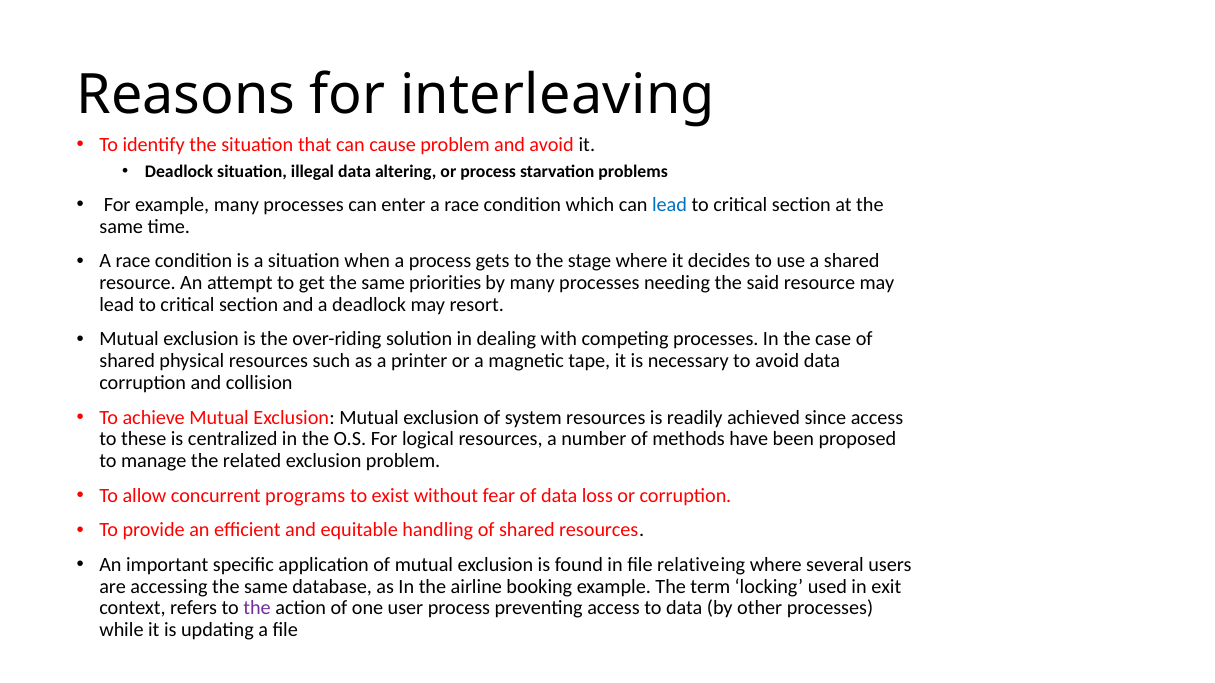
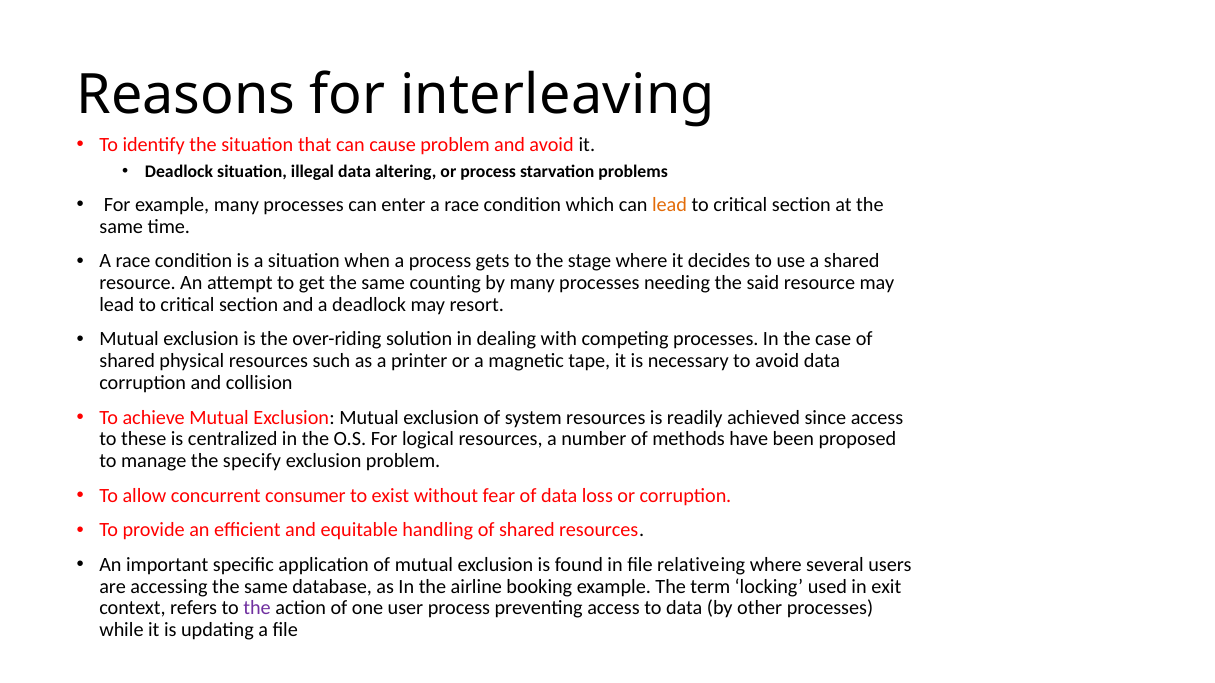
lead at (670, 205) colour: blue -> orange
priorities: priorities -> counting
related: related -> specify
programs: programs -> consumer
